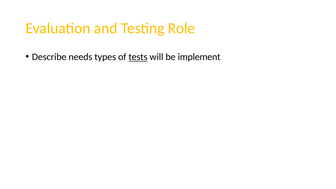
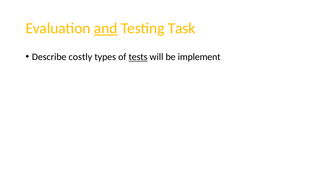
and underline: none -> present
Role: Role -> Task
needs: needs -> costly
